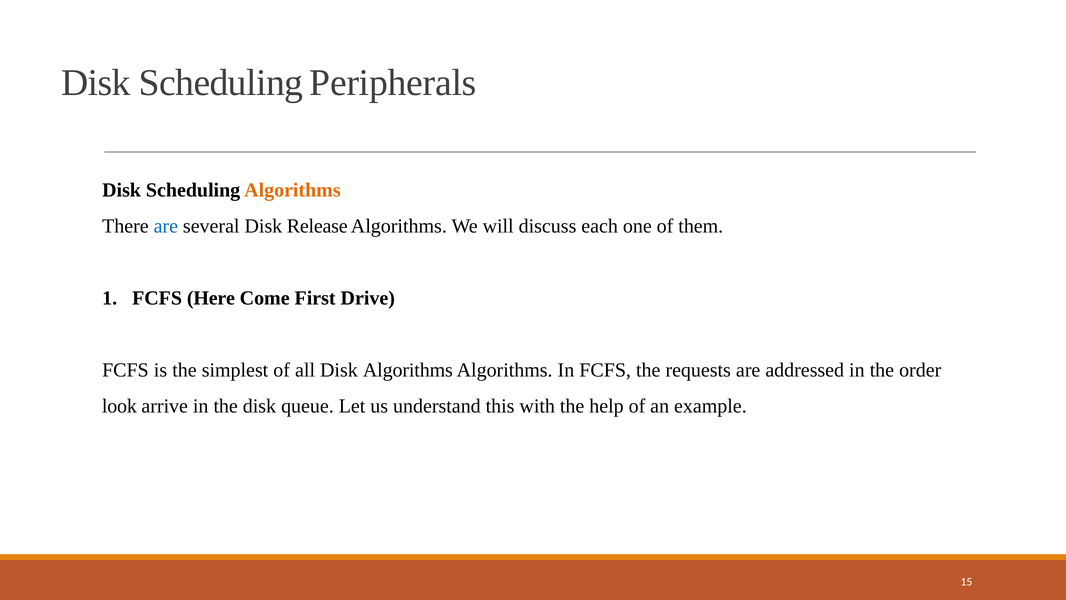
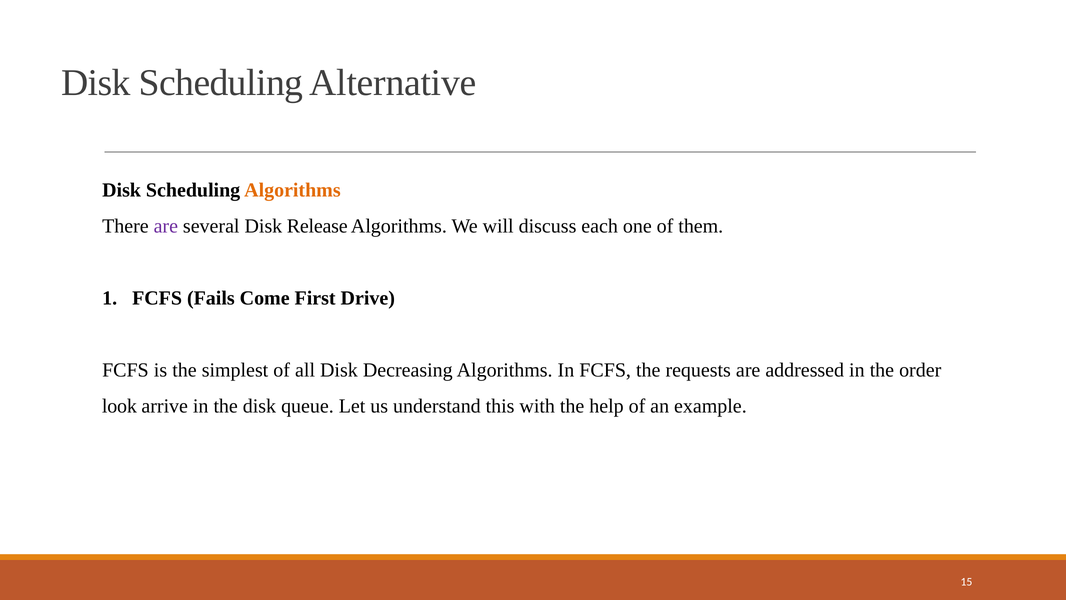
Peripherals: Peripherals -> Alternative
are at (166, 226) colour: blue -> purple
Here: Here -> Fails
Disk Algorithms: Algorithms -> Decreasing
